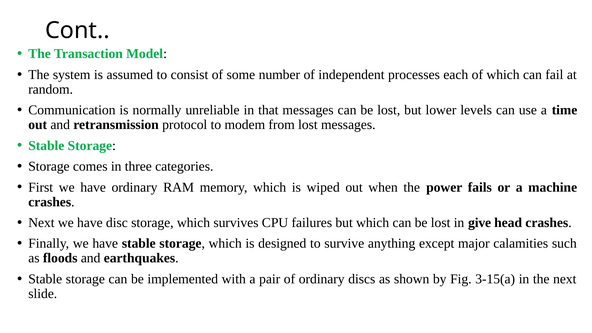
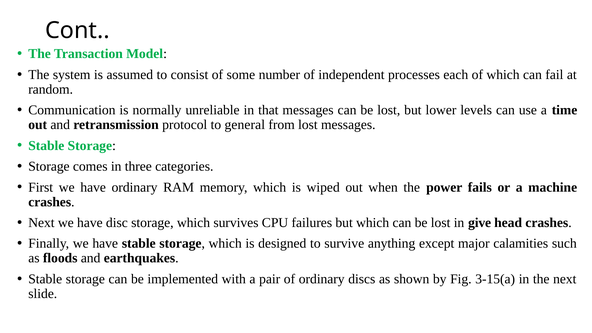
modem: modem -> general
